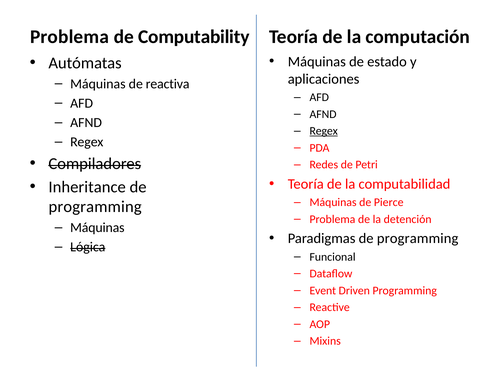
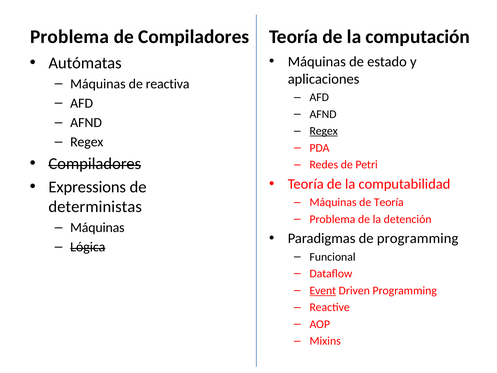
de Computability: Computability -> Compiladores
Inheritance: Inheritance -> Expressions
de Pierce: Pierce -> Teoría
programming at (95, 207): programming -> deterministas
Event underline: none -> present
